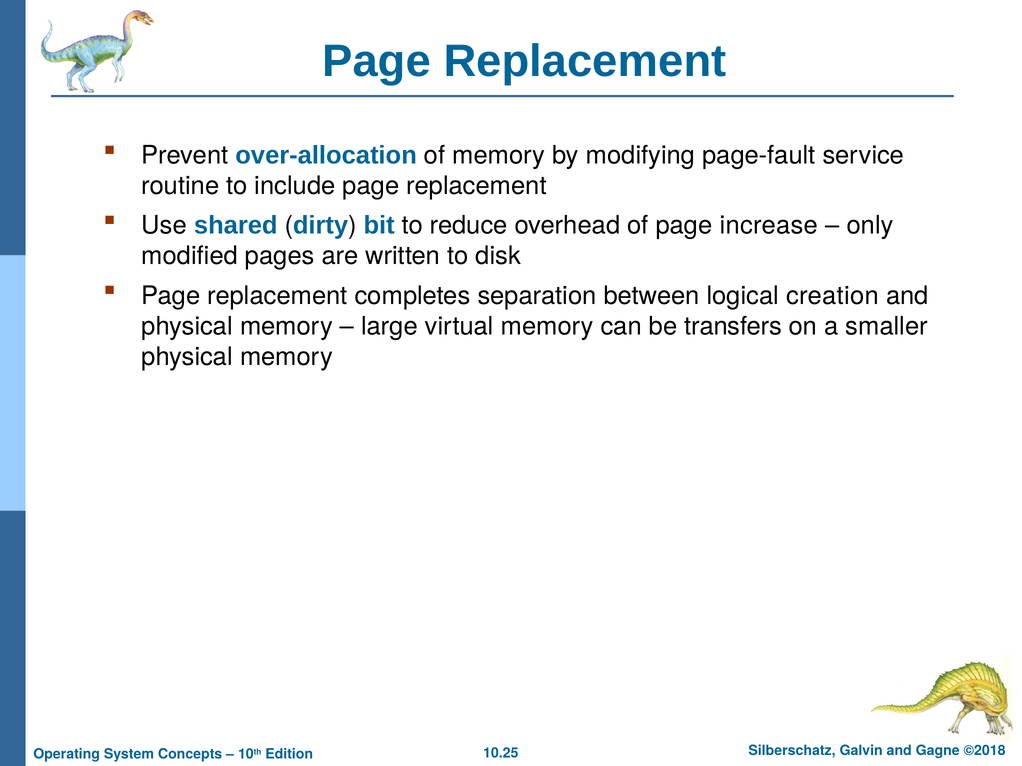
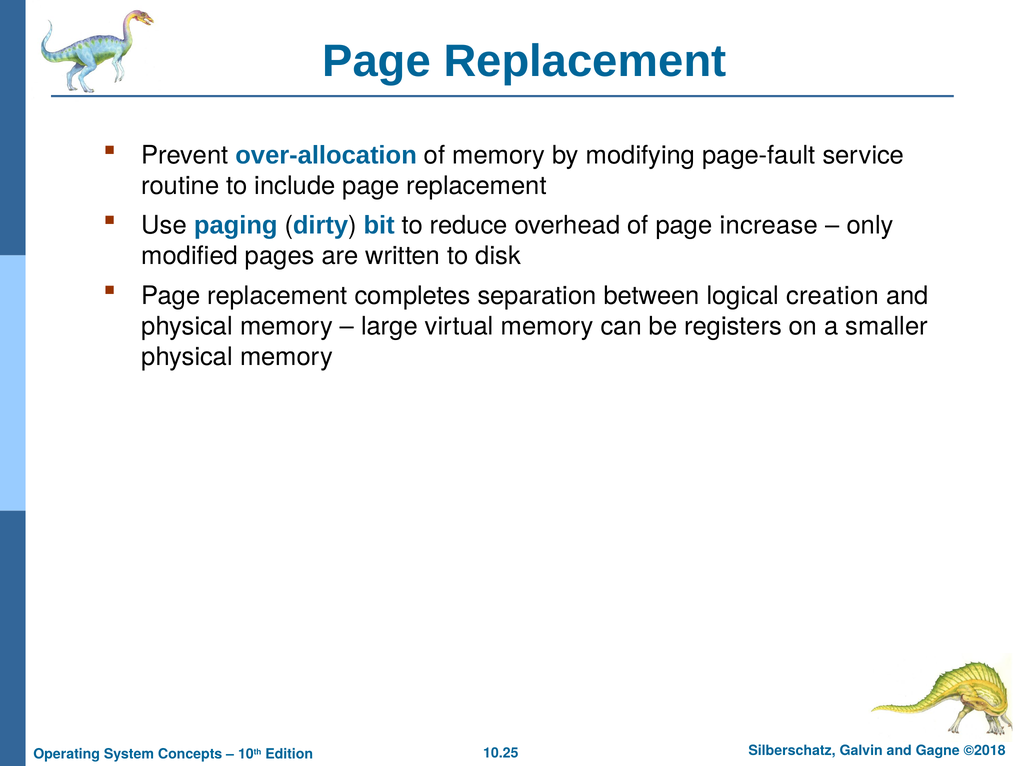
shared: shared -> paging
transfers: transfers -> registers
